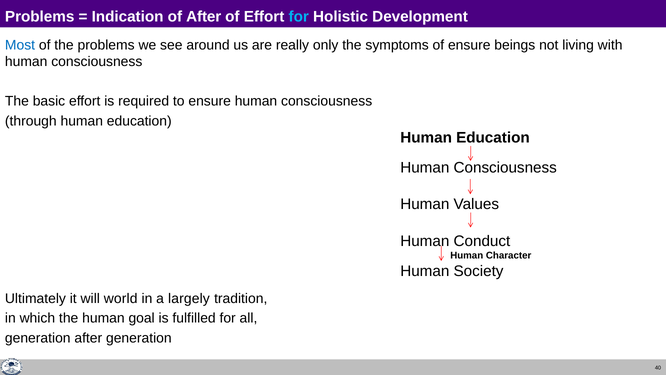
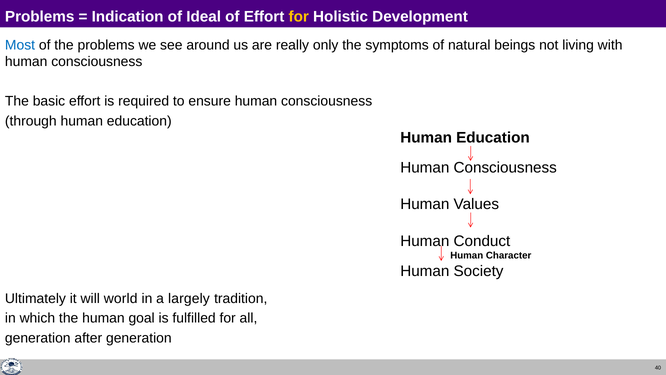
of After: After -> Ideal
for at (299, 17) colour: light blue -> yellow
of ensure: ensure -> natural
